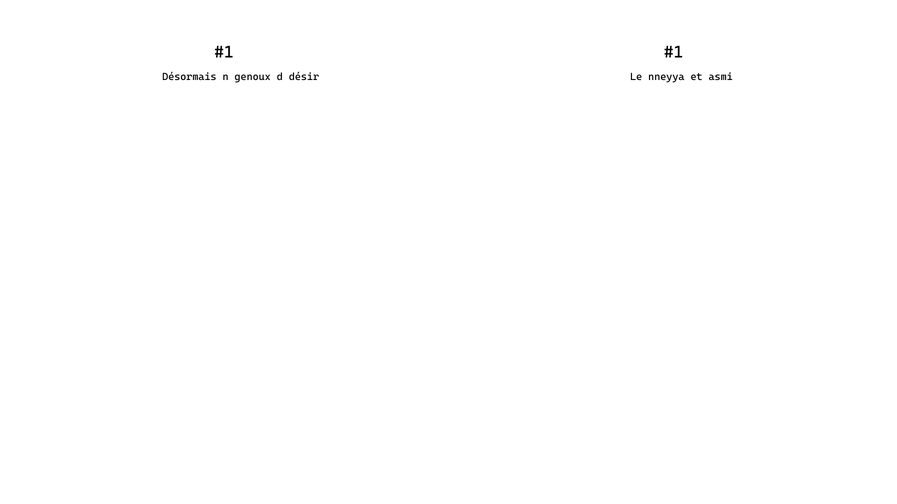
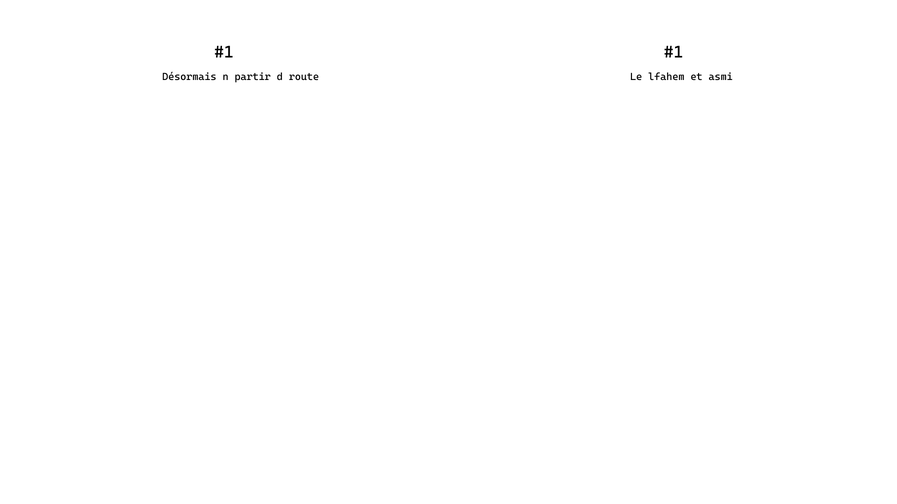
genoux: genoux -> partir
désir: désir -> route
nneyya: nneyya -> lfahem
